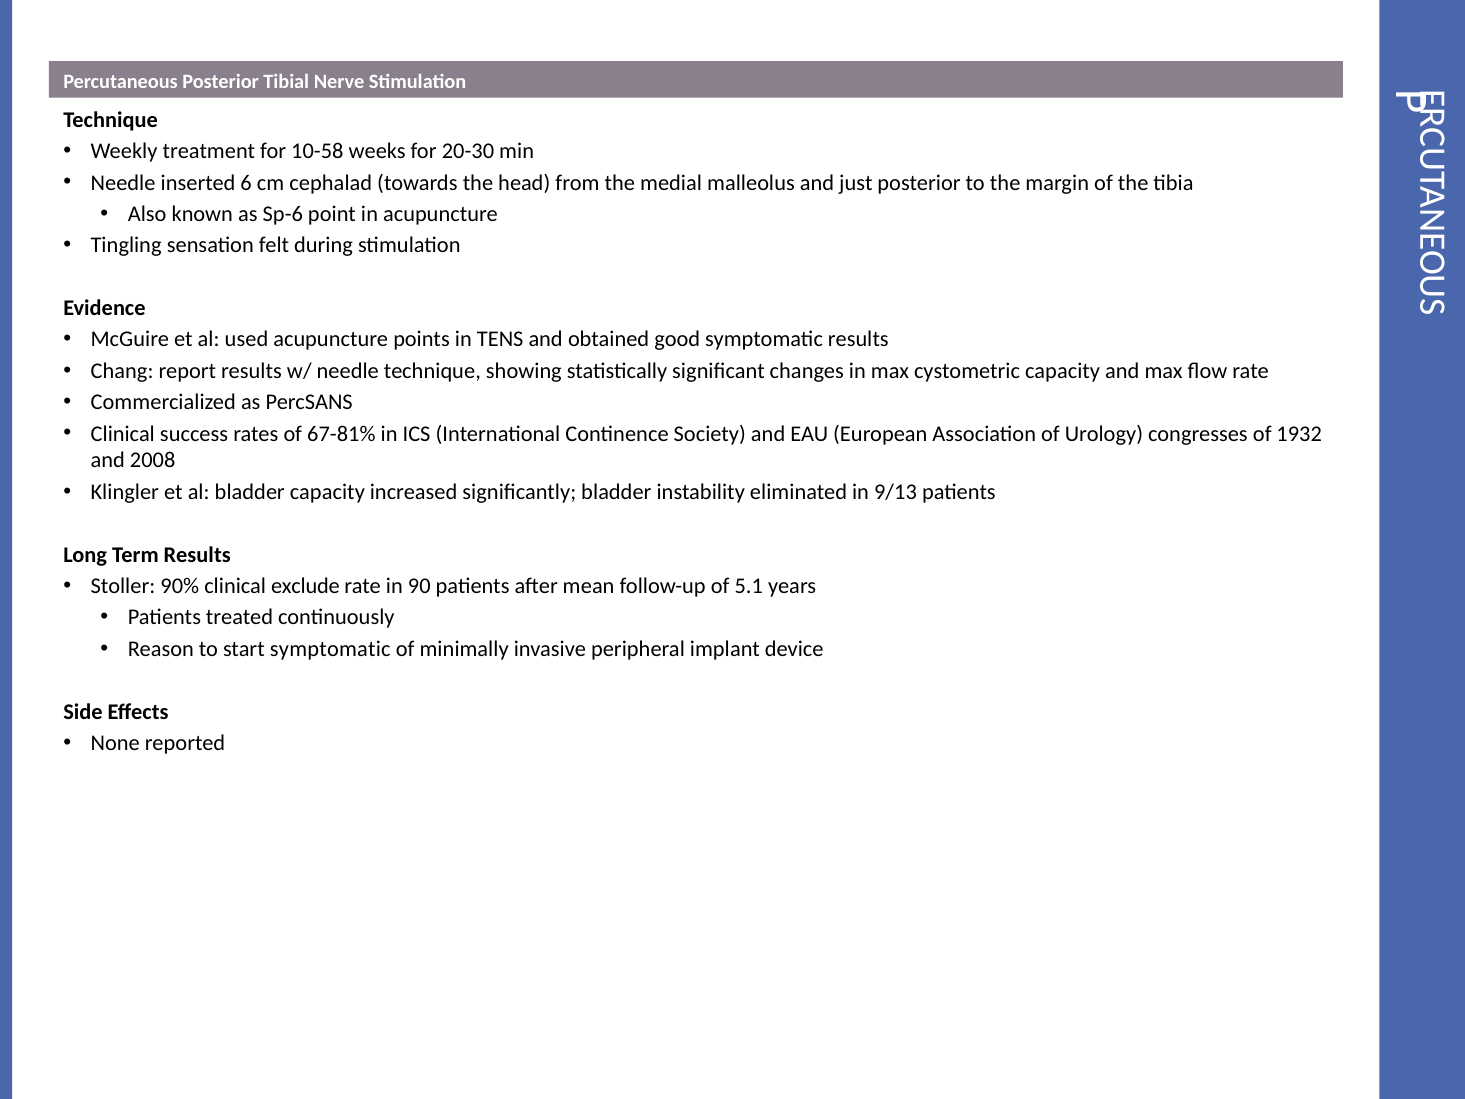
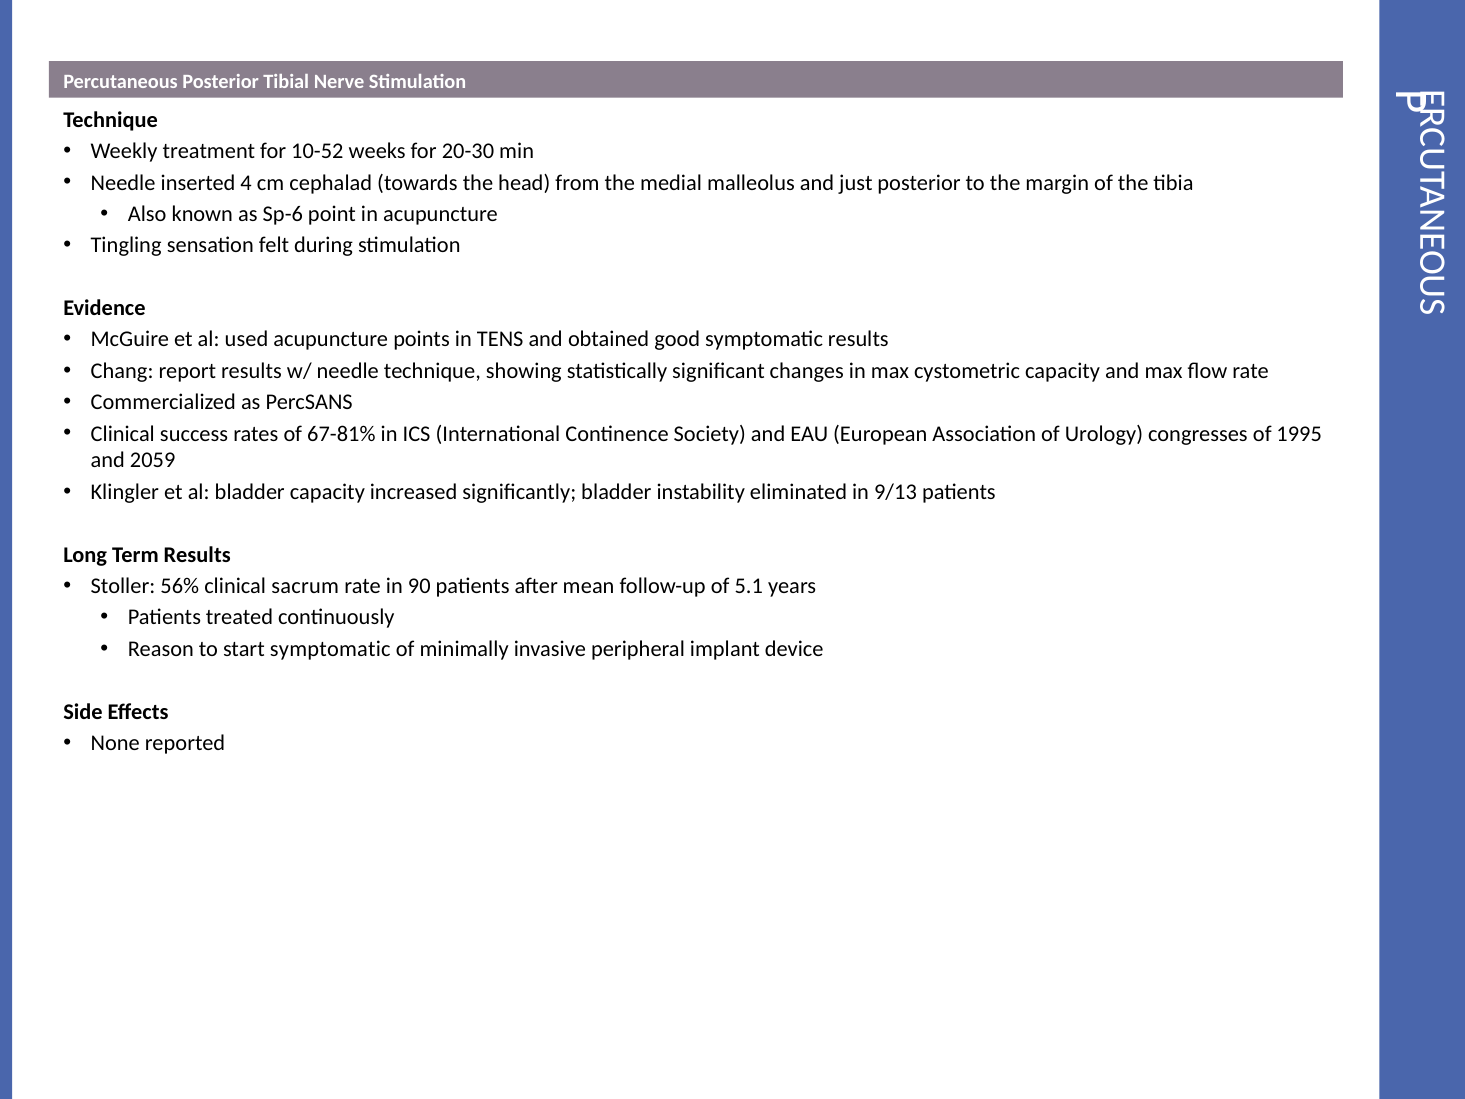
10-58: 10-58 -> 10-52
6: 6 -> 4
1932: 1932 -> 1995
2008: 2008 -> 2059
90%: 90% -> 56%
exclude: exclude -> sacrum
